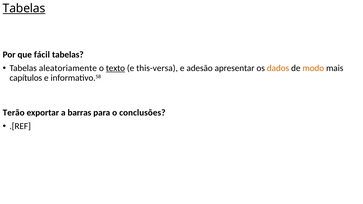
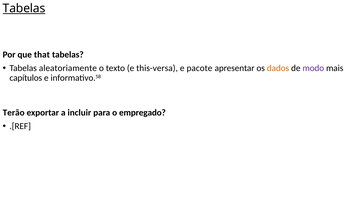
fácil: fácil -> that
texto underline: present -> none
adesão: adesão -> pacote
modo colour: orange -> purple
barras: barras -> incluir
conclusões: conclusões -> empregado
